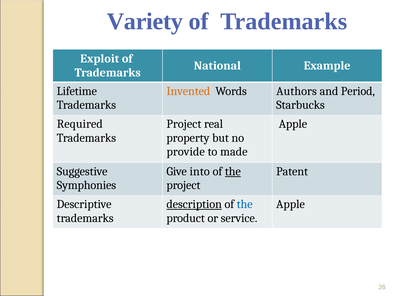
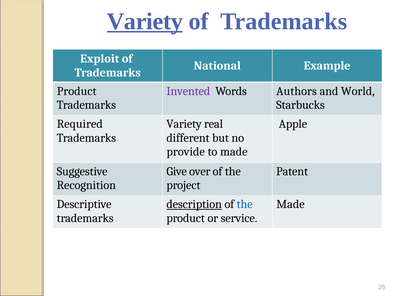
Variety at (145, 21) underline: none -> present
Lifetime at (77, 91): Lifetime -> Product
Invented colour: orange -> purple
Period: Period -> World
Project at (184, 124): Project -> Variety
property: property -> different
into: into -> over
the at (233, 171) underline: present -> none
Symphonies: Symphonies -> Recognition
Apple at (291, 204): Apple -> Made
